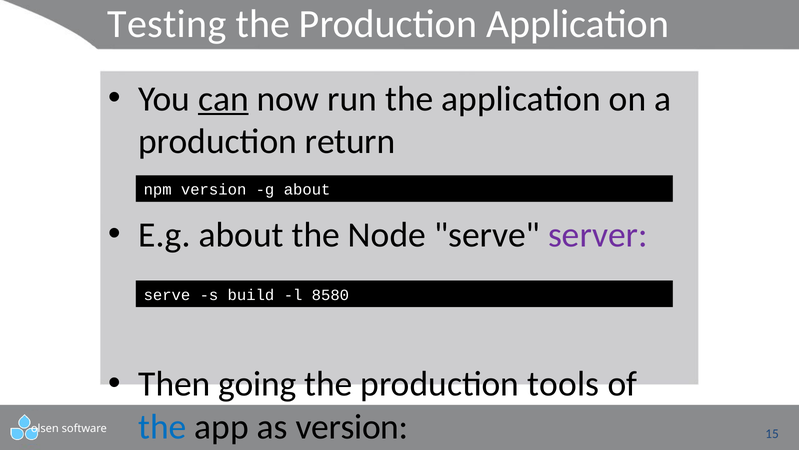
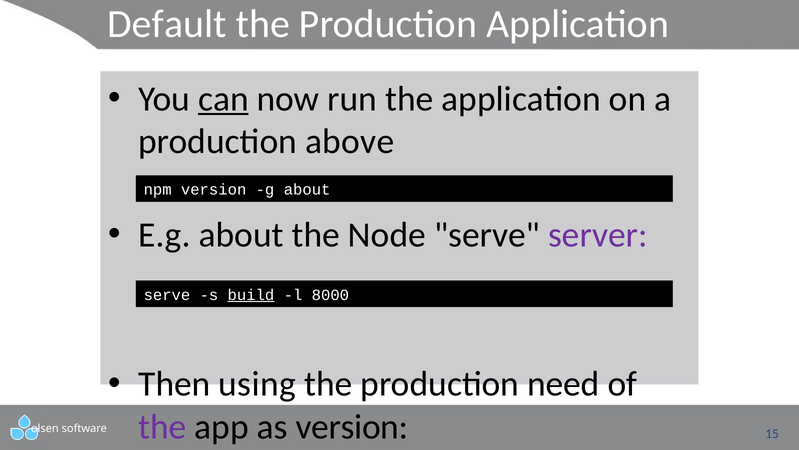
Testing at (167, 24): Testing -> Default
return: return -> above
build at (251, 295) underline: none -> present
8580: 8580 -> 8000
going: going -> using
tools: tools -> need
the at (162, 426) colour: blue -> purple
